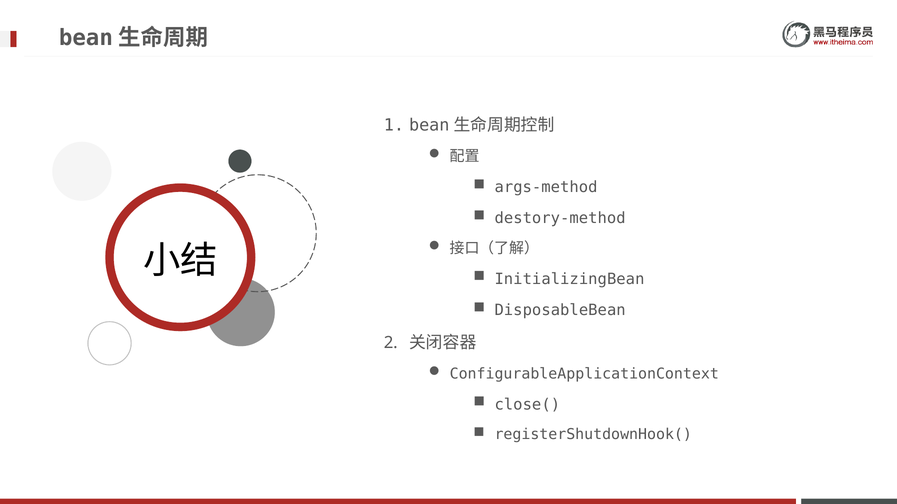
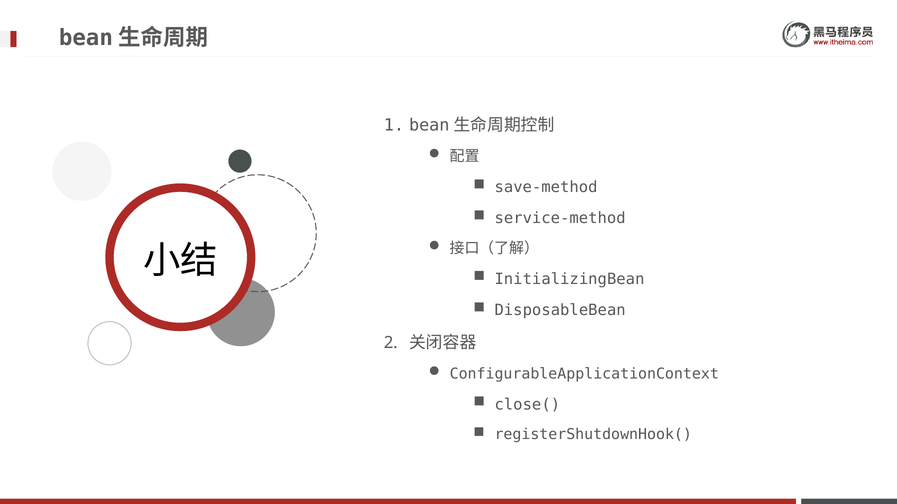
args-method: args-method -> save-method
destory-method: destory-method -> service-method
